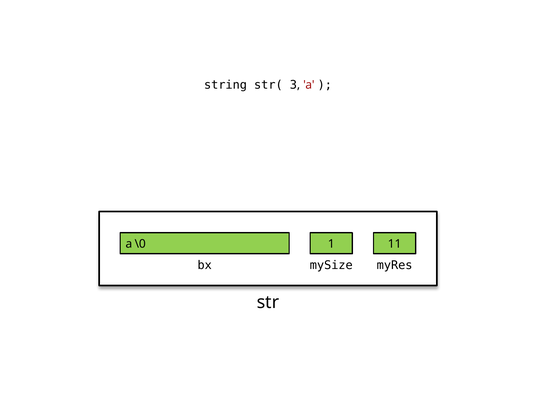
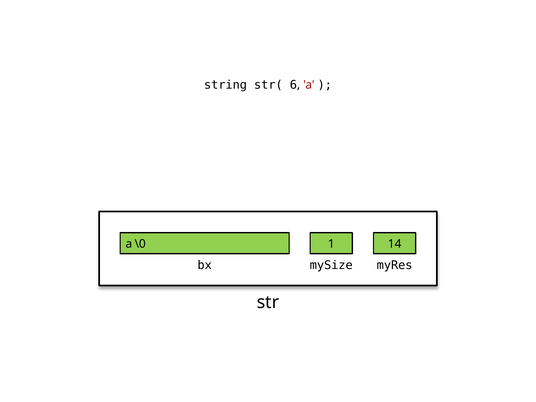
3: 3 -> 6
11: 11 -> 14
